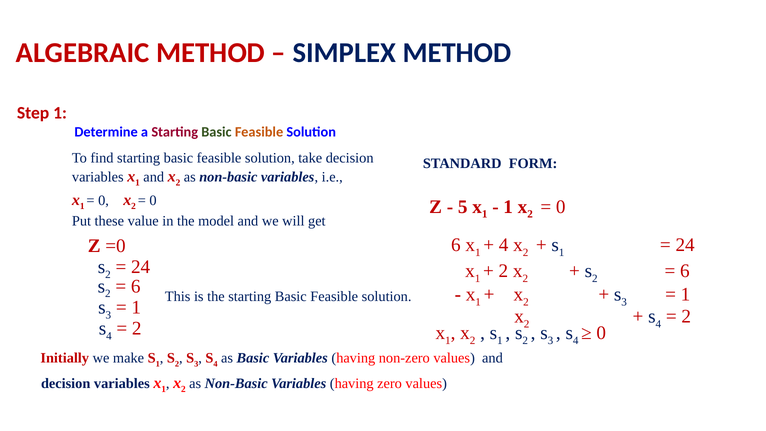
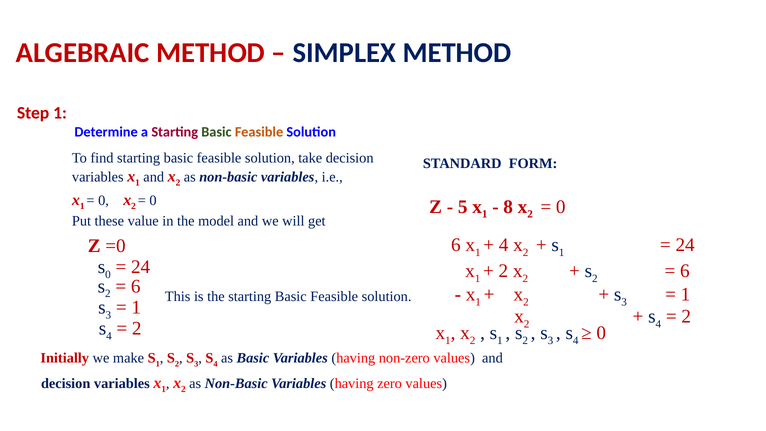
1 at (508, 207): 1 -> 8
2 at (108, 274): 2 -> 0
